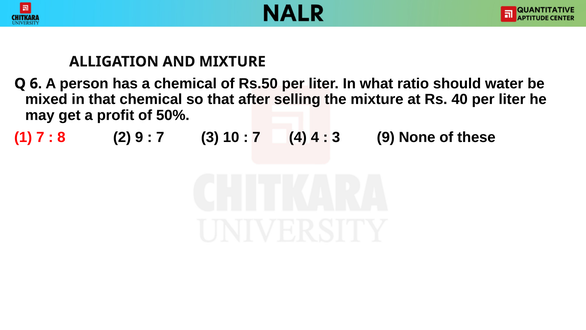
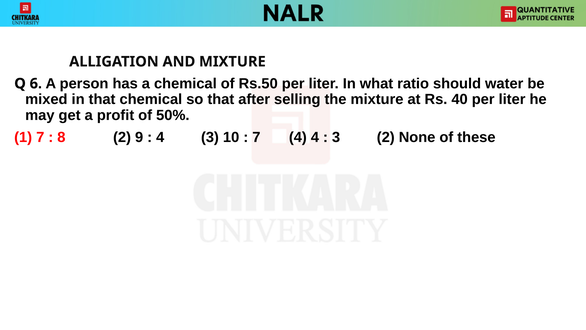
7 at (160, 137): 7 -> 4
3 9: 9 -> 2
